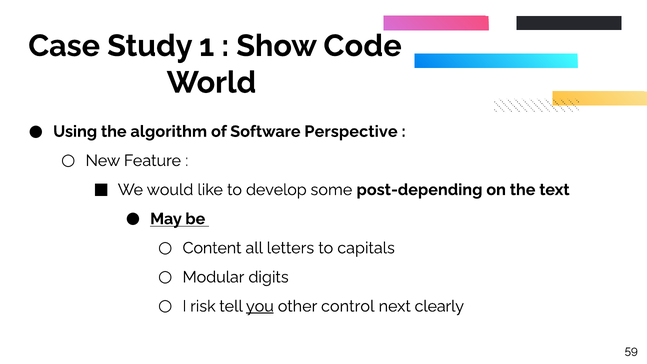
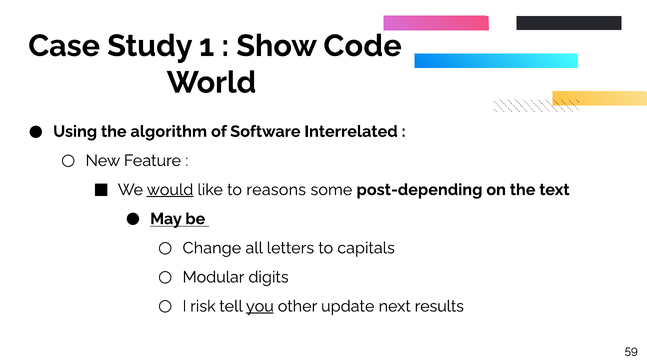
Perspective: Perspective -> Interrelated
would underline: none -> present
develop: develop -> reasons
Content: Content -> Change
control: control -> update
clearly: clearly -> results
